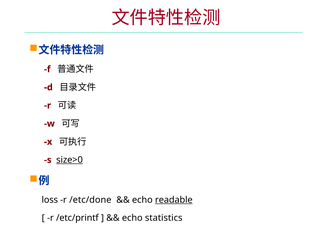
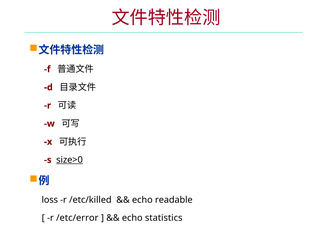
/etc/done: /etc/done -> /etc/killed
readable underline: present -> none
/etc/printf: /etc/printf -> /etc/error
